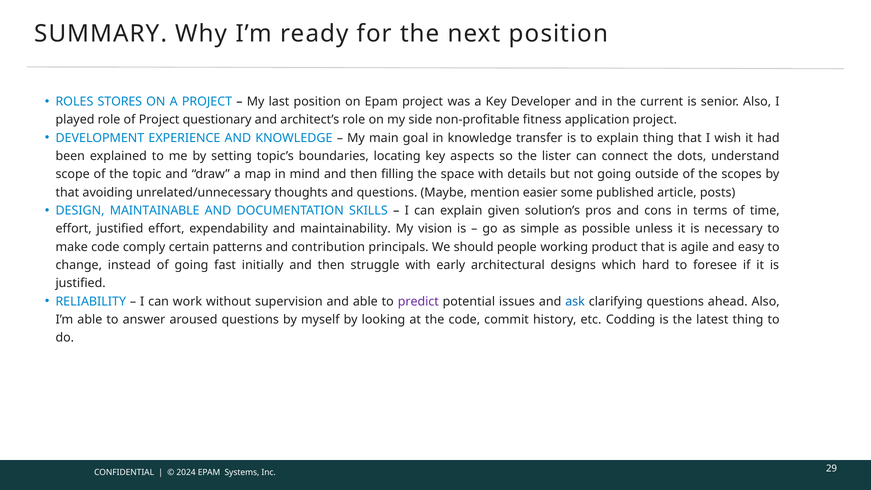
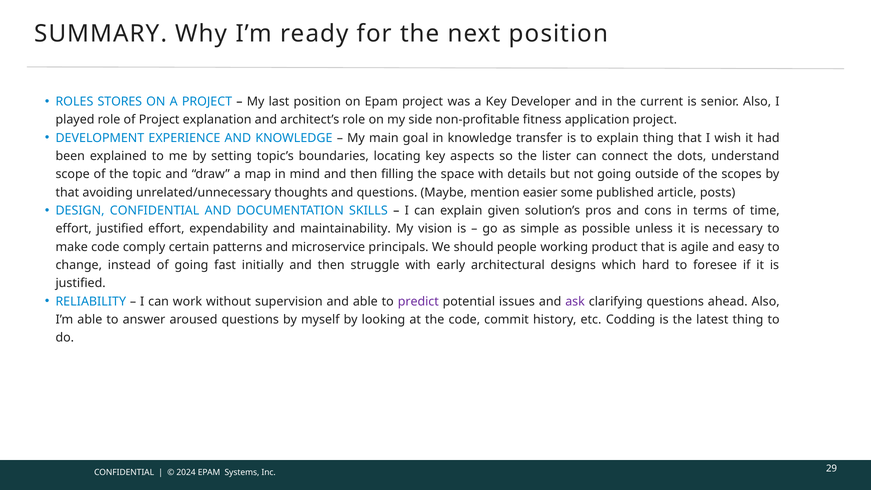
questionary: questionary -> explanation
DESIGN MAINTAINABLE: MAINTAINABLE -> CONFIDENTIAL
contribution: contribution -> microservice
ask colour: blue -> purple
